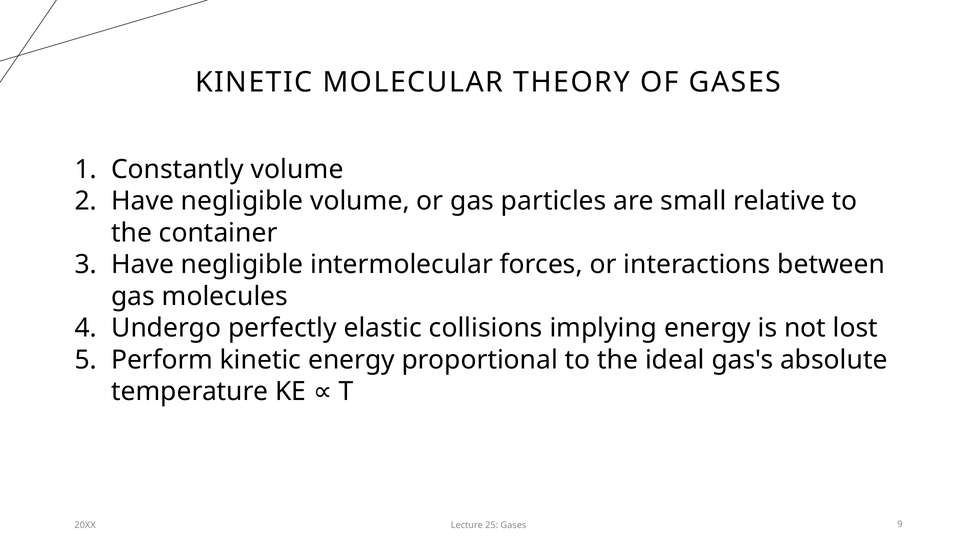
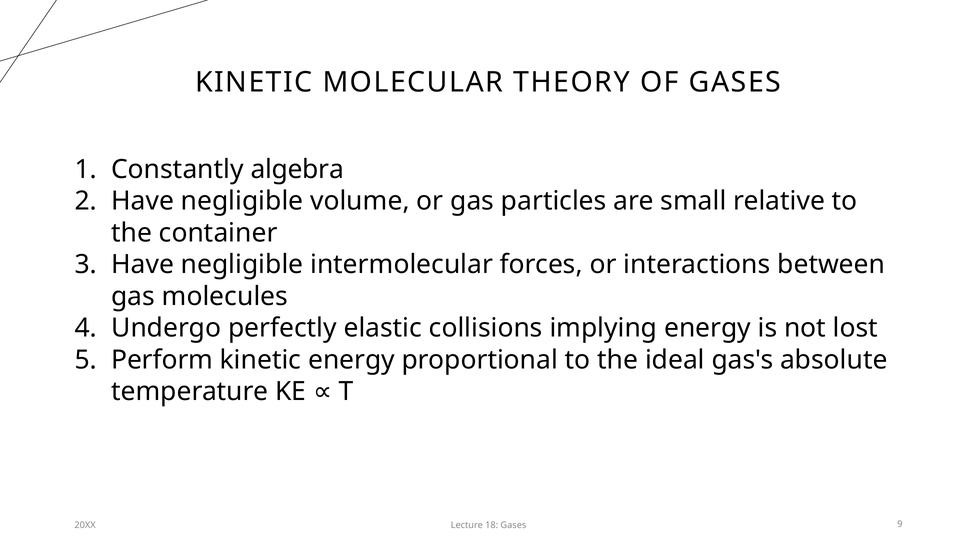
Constantly volume: volume -> algebra
25: 25 -> 18
